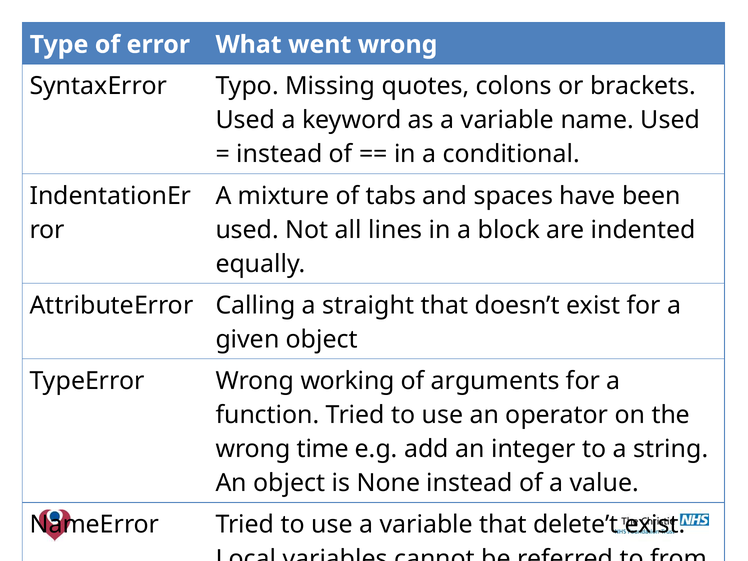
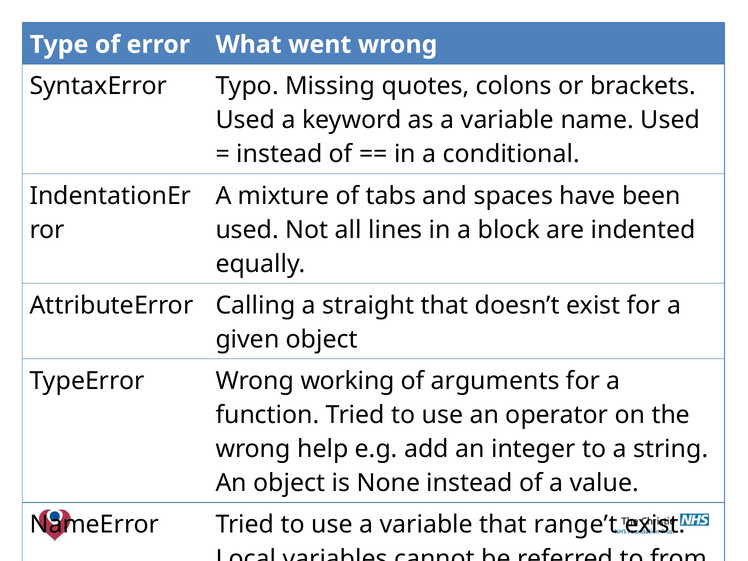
time: time -> help
delete’t: delete’t -> range’t
